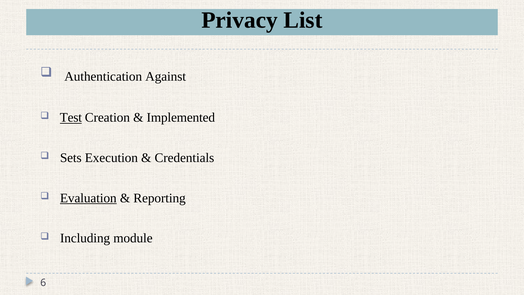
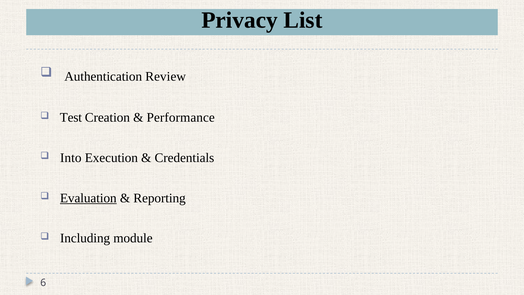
Against: Against -> Review
Test underline: present -> none
Implemented: Implemented -> Performance
Sets: Sets -> Into
